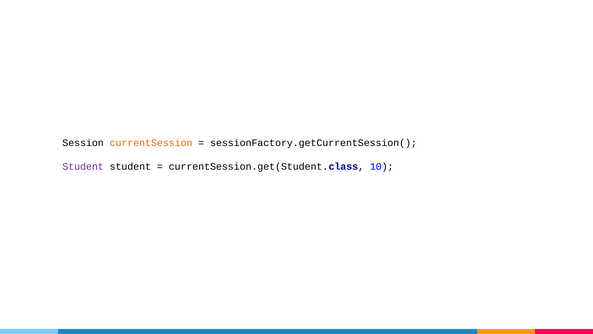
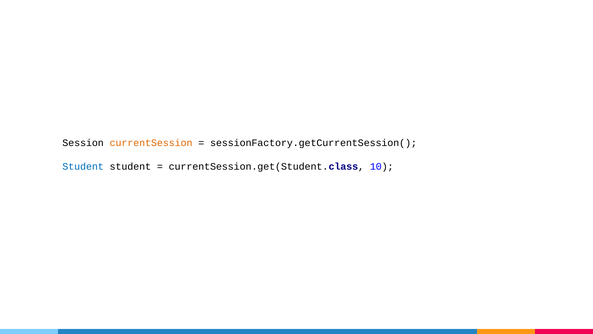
Student at (83, 166) colour: purple -> blue
